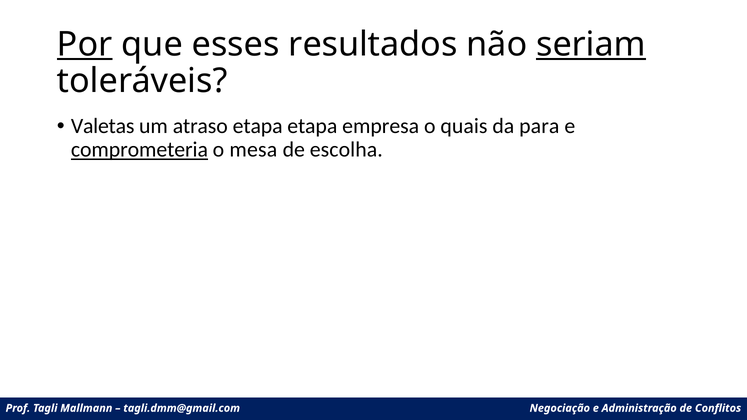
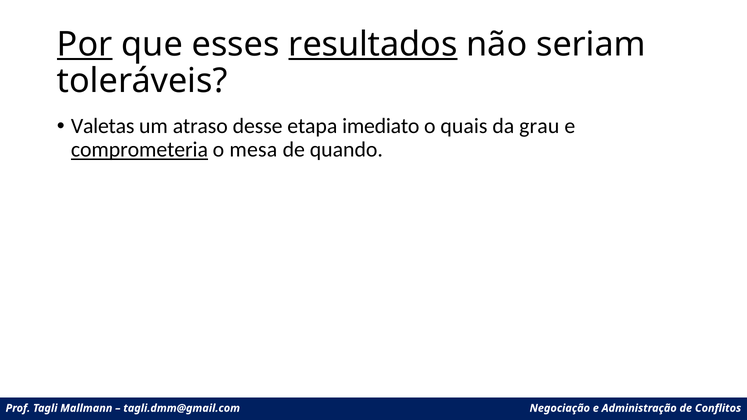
resultados underline: none -> present
seriam underline: present -> none
atraso etapa: etapa -> desse
empresa: empresa -> imediato
para: para -> grau
escolha: escolha -> quando
